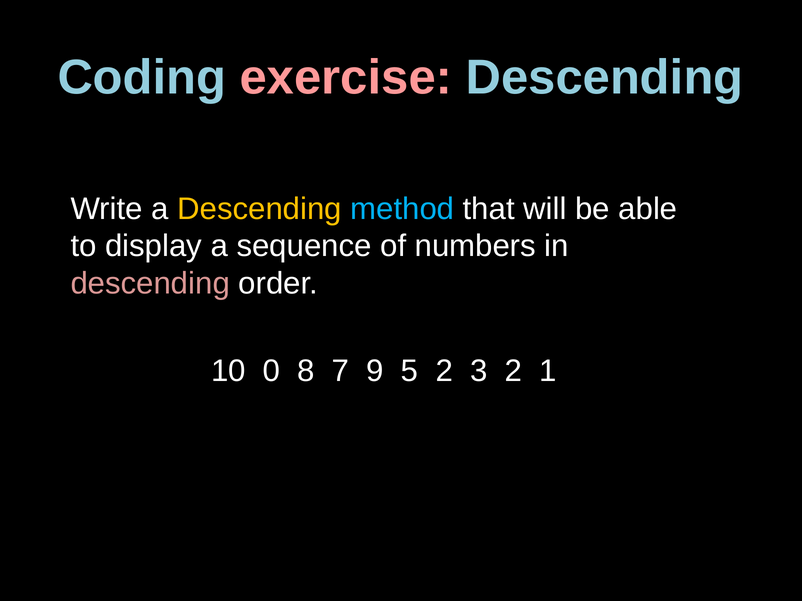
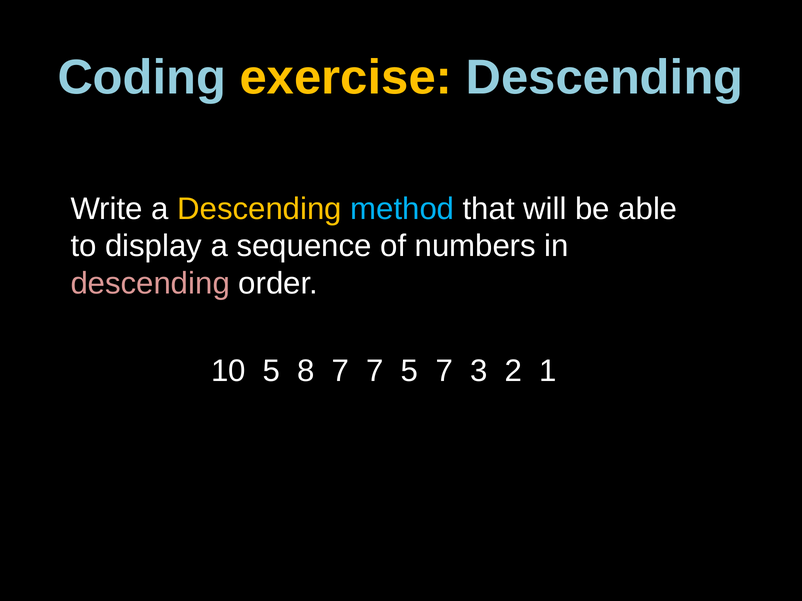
exercise colour: pink -> yellow
10 0: 0 -> 5
7 9: 9 -> 7
5 2: 2 -> 7
